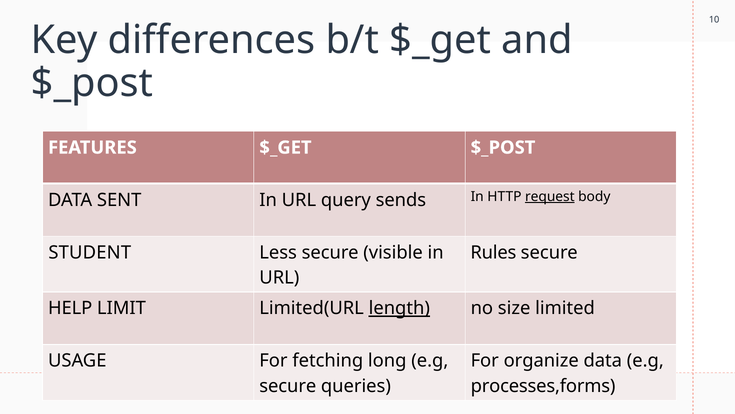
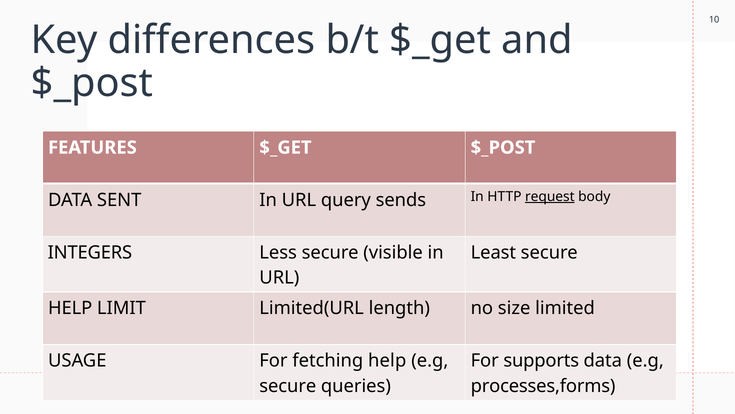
STUDENT: STUDENT -> INTEGERS
Rules: Rules -> Least
length underline: present -> none
fetching long: long -> help
organize: organize -> supports
